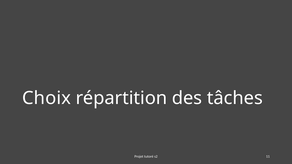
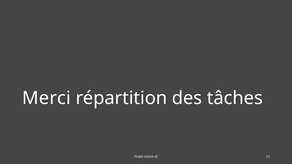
Choix: Choix -> Merci
